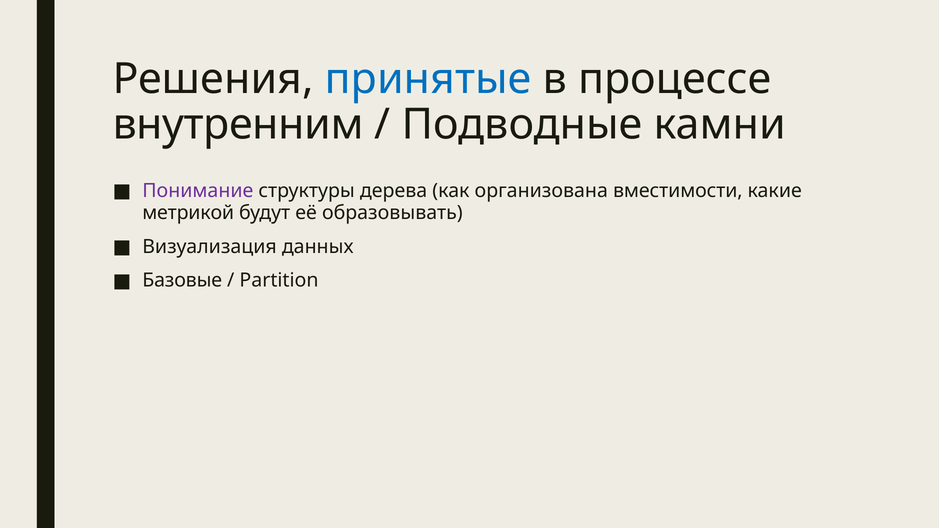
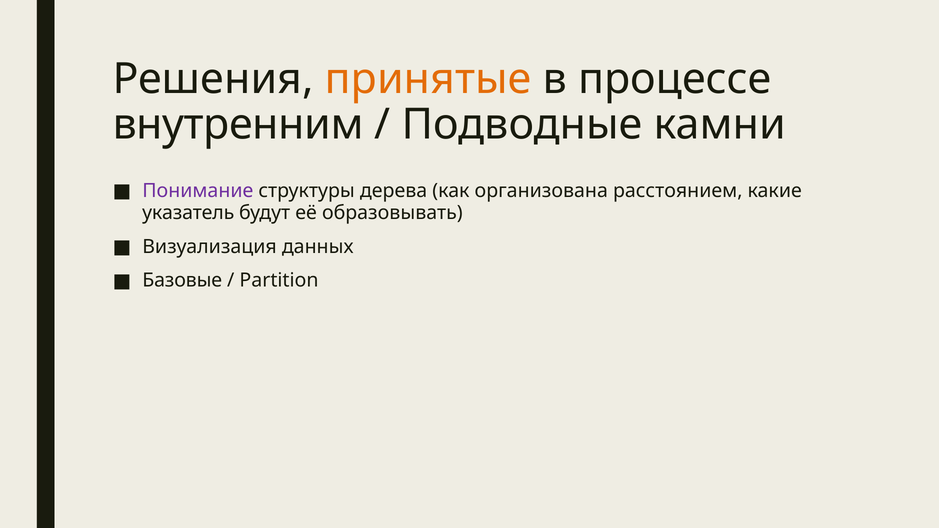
принятые colour: blue -> orange
вместимости: вместимости -> расстоянием
метрикой: метрикой -> указатель
